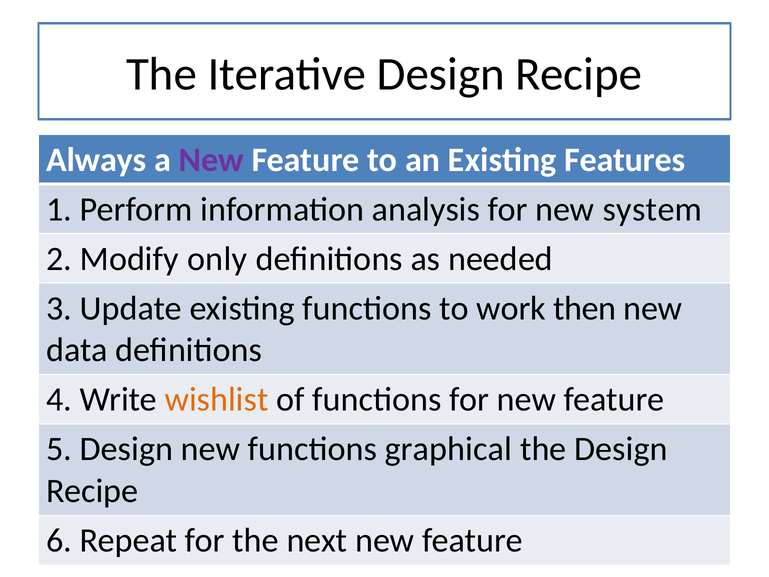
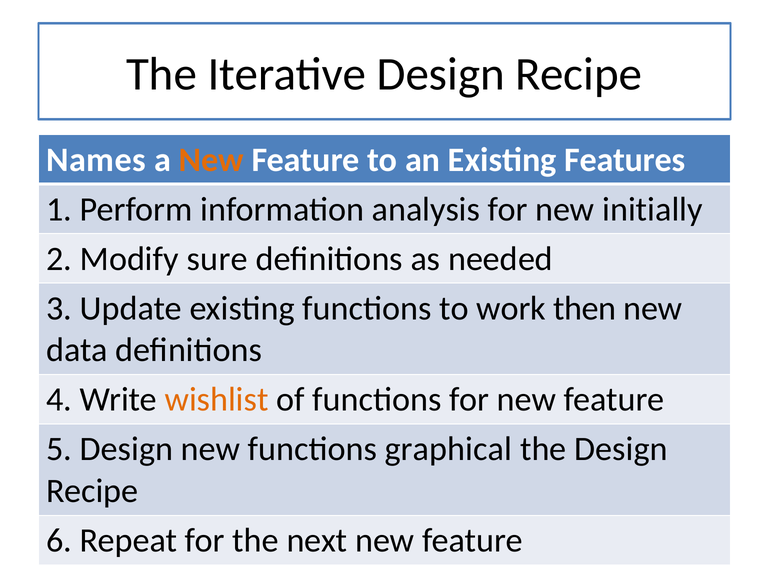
Always: Always -> Names
New at (211, 160) colour: purple -> orange
system: system -> initially
only: only -> sure
